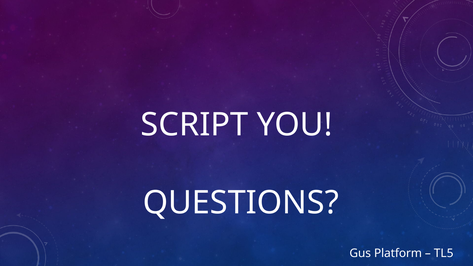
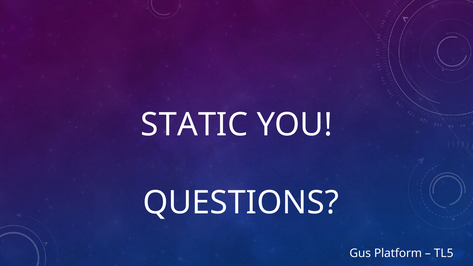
SCRIPT: SCRIPT -> STATIC
